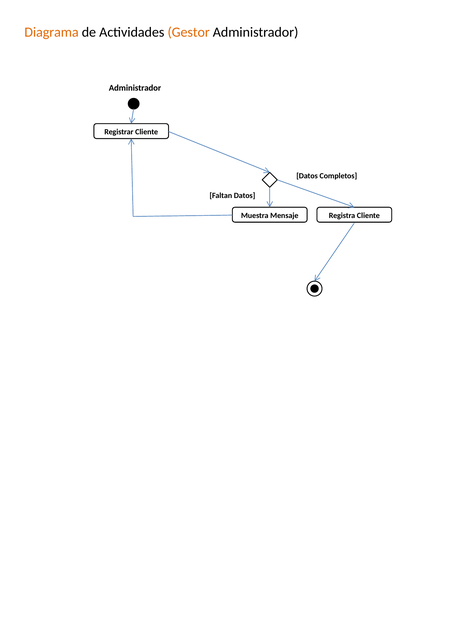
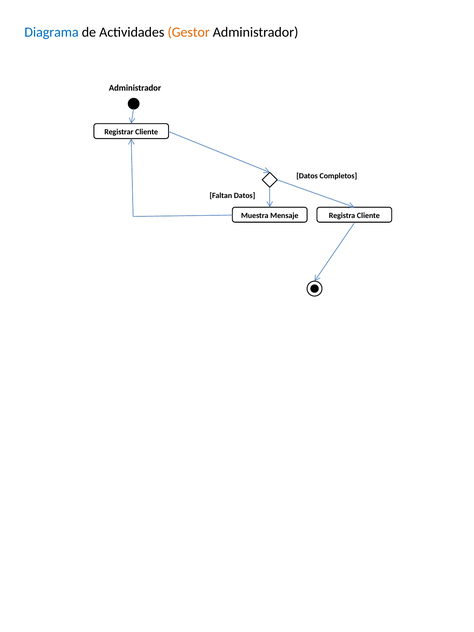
Diagrama colour: orange -> blue
